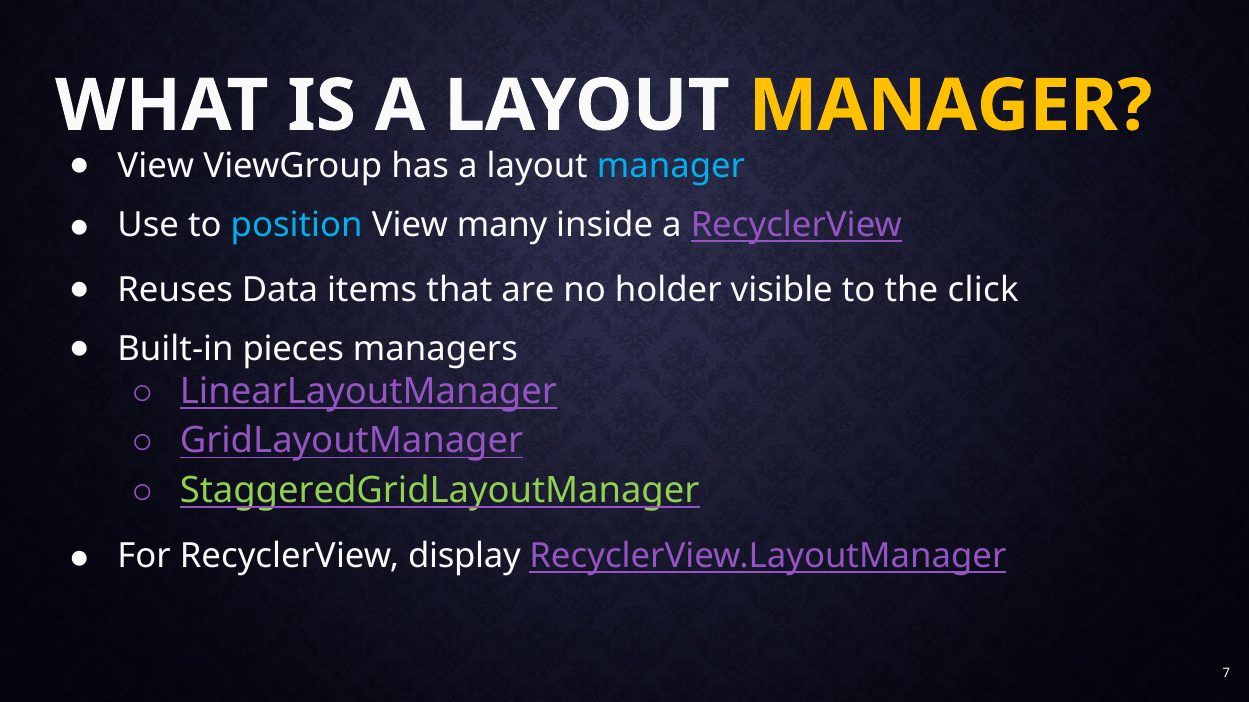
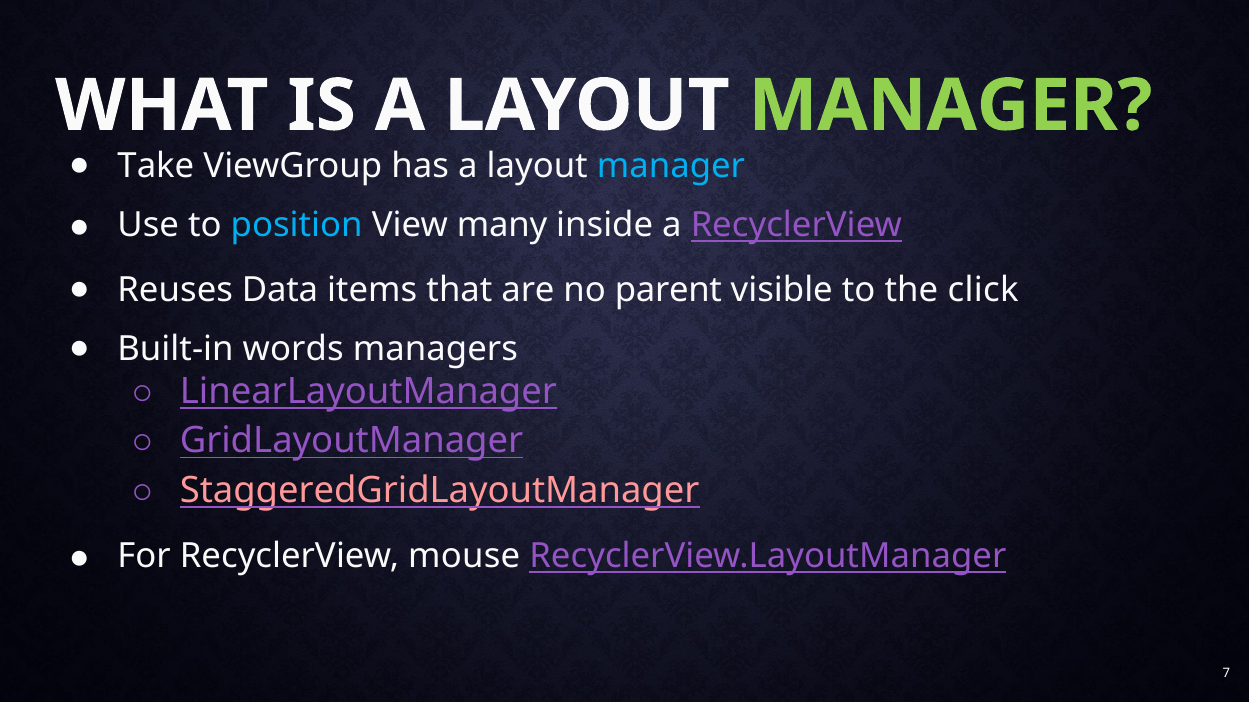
MANAGER at (950, 106) colour: yellow -> light green
View at (156, 166): View -> Take
holder: holder -> parent
pieces: pieces -> words
StaggeredGridLayoutManager colour: light green -> pink
display: display -> mouse
